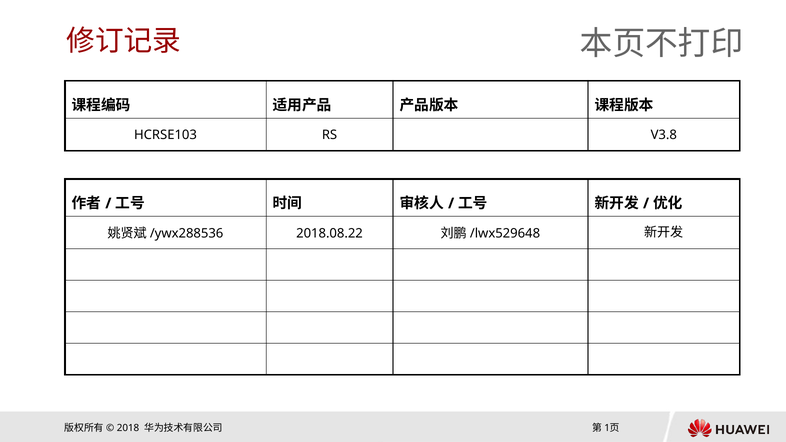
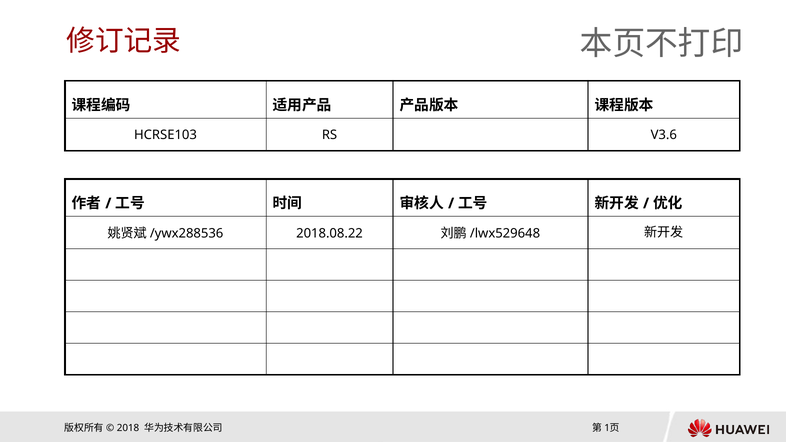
V3.8: V3.8 -> V3.6
